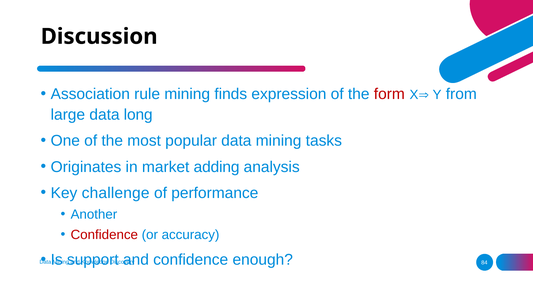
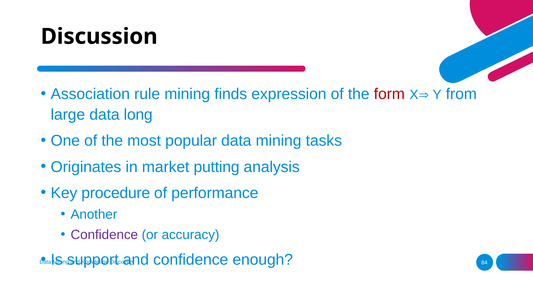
adding: adding -> putting
challenge: challenge -> procedure
Confidence at (104, 235) colour: red -> purple
